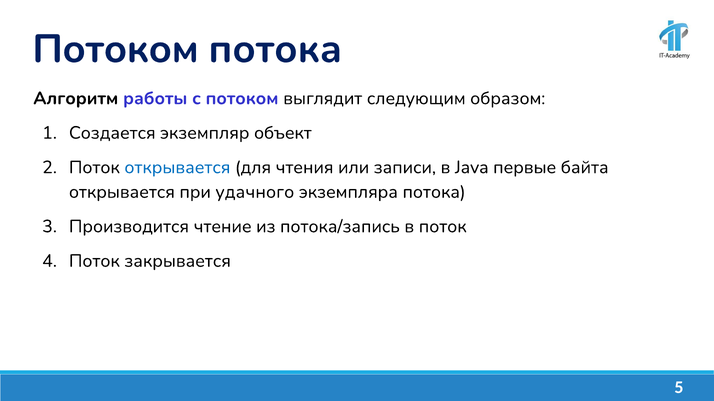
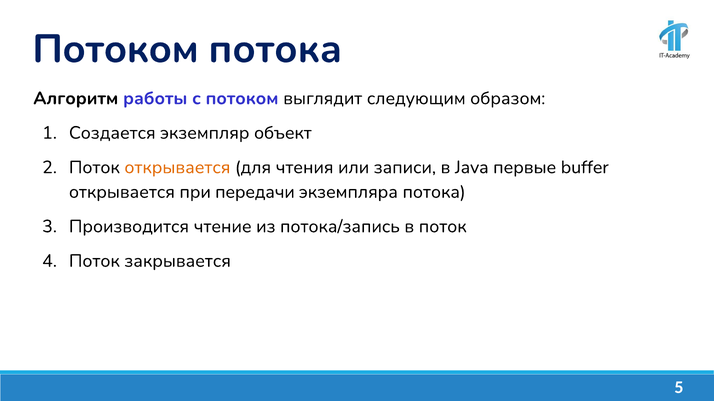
открывается at (177, 168) colour: blue -> orange
байта: байта -> buffer
удачного: удачного -> передачи
